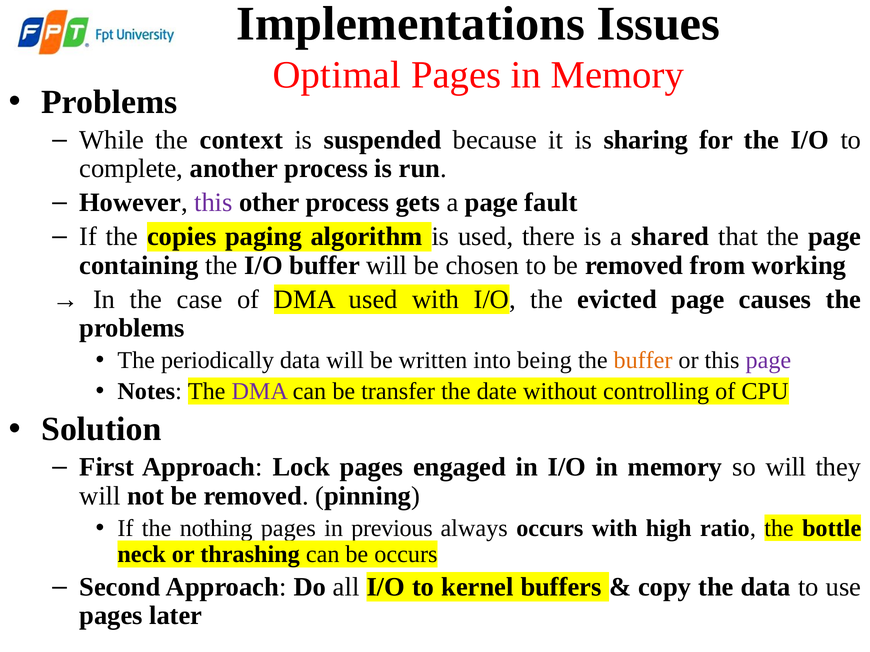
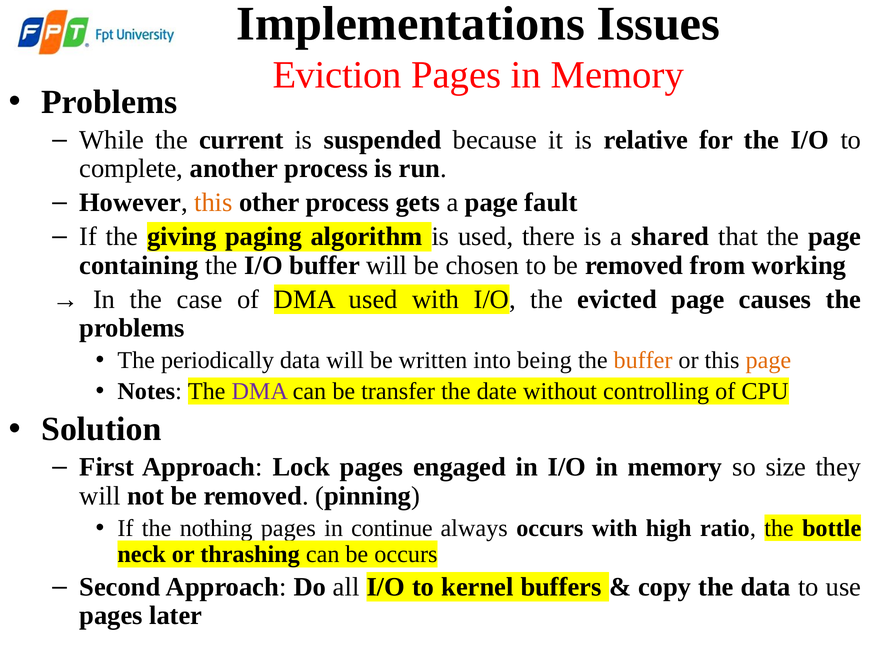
Optimal: Optimal -> Eviction
context: context -> current
sharing: sharing -> relative
this at (213, 203) colour: purple -> orange
copies: copies -> giving
page at (768, 361) colour: purple -> orange
so will: will -> size
previous: previous -> continue
